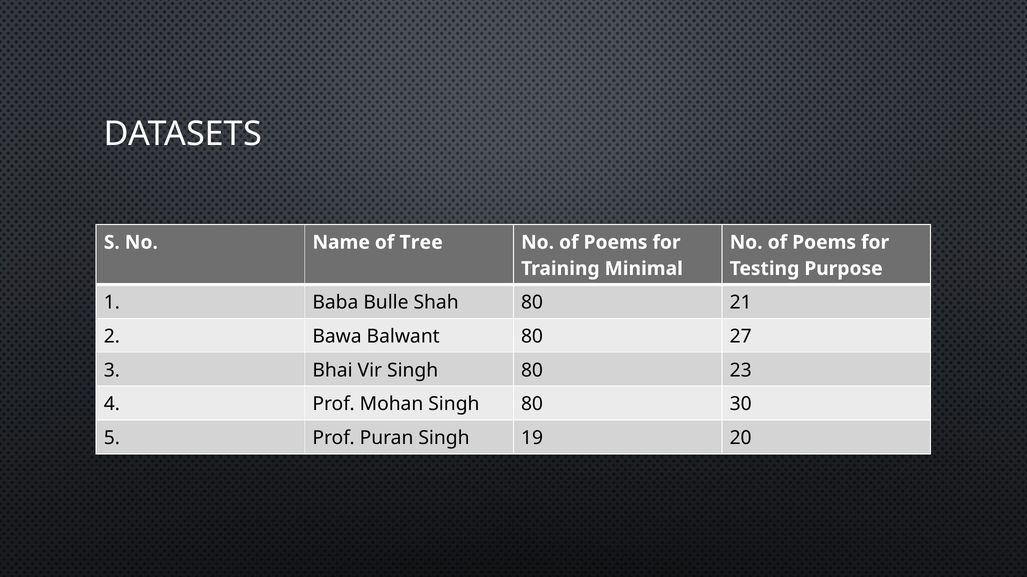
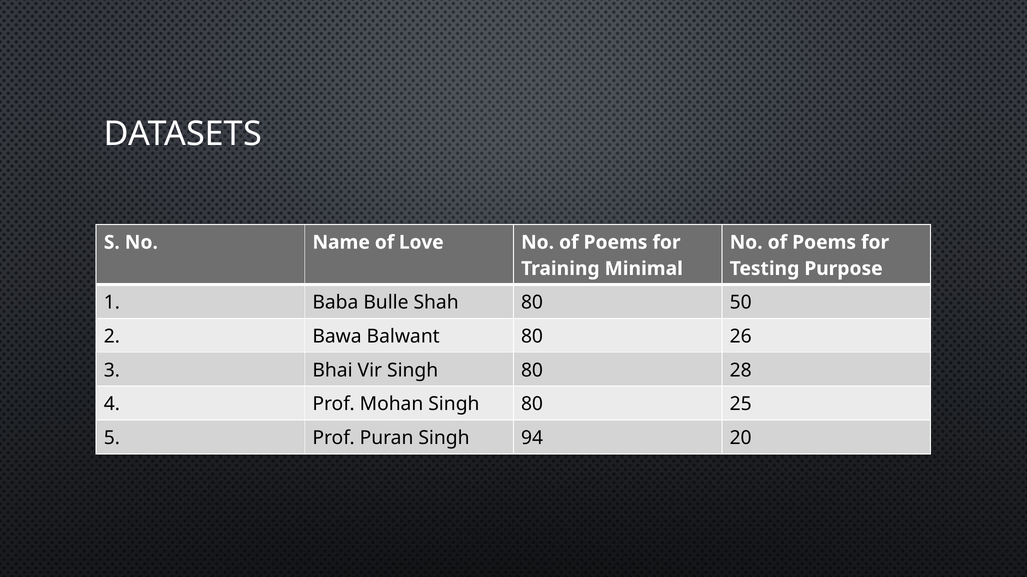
Tree: Tree -> Love
21: 21 -> 50
27: 27 -> 26
23: 23 -> 28
30: 30 -> 25
19: 19 -> 94
